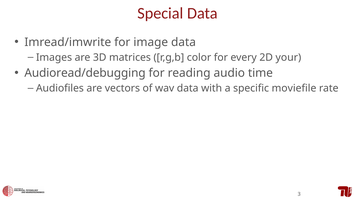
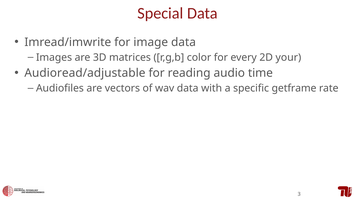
Audioread/debugging: Audioread/debugging -> Audioread/adjustable
moviefile: moviefile -> getframe
